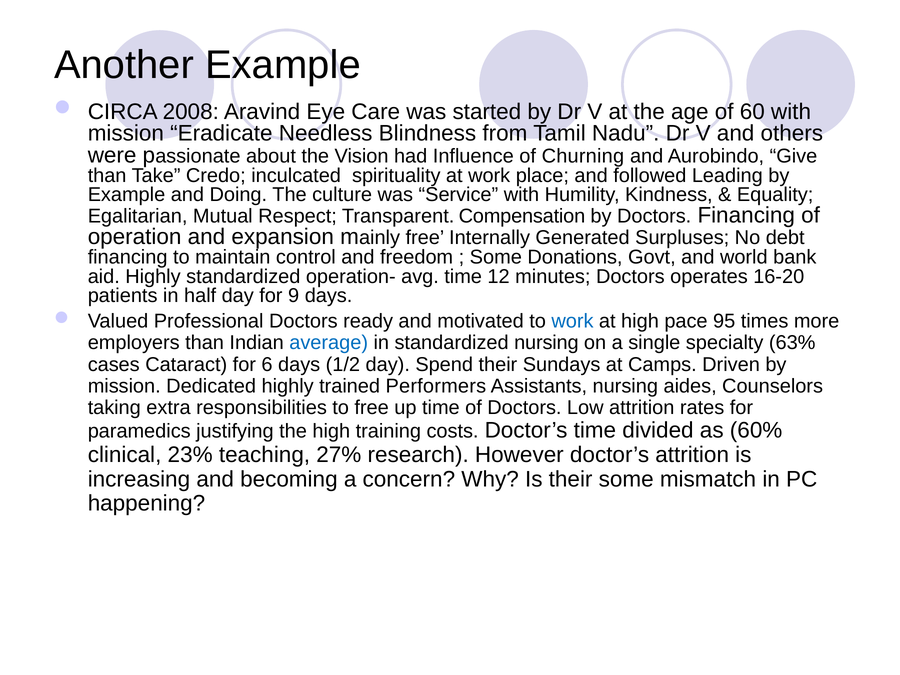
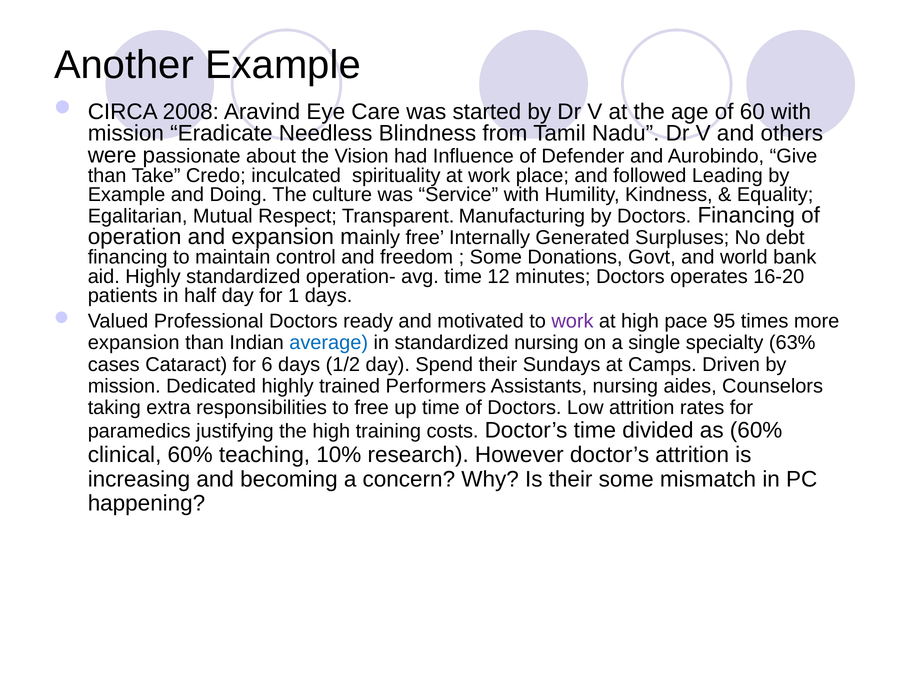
Churning: Churning -> Defender
Compensation: Compensation -> Manufacturing
9: 9 -> 1
work at (572, 321) colour: blue -> purple
employers at (134, 343): employers -> expansion
clinical 23%: 23% -> 60%
27%: 27% -> 10%
